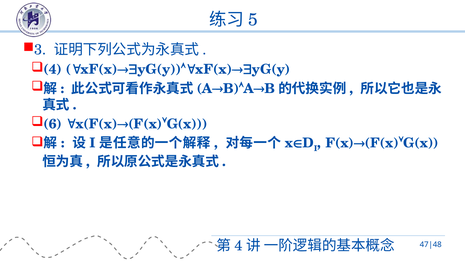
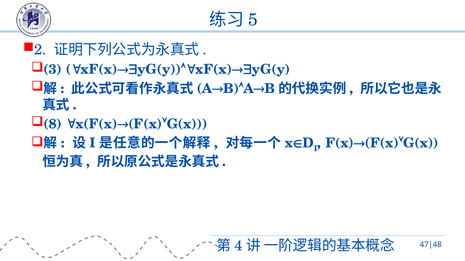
3: 3 -> 2
4: 4 -> 3
6: 6 -> 8
